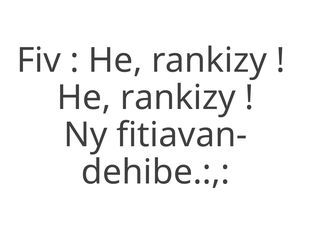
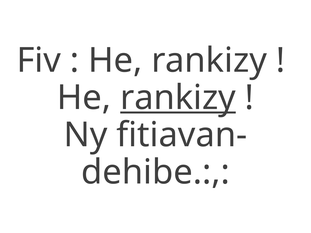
rankizy at (178, 98) underline: none -> present
